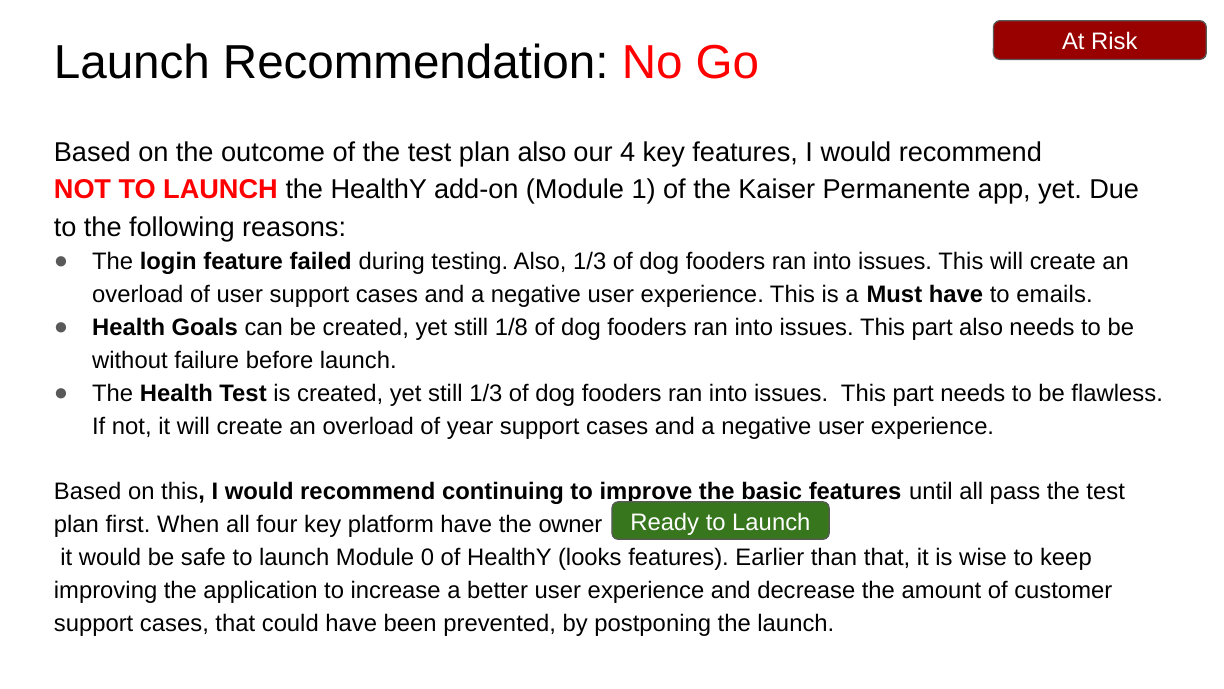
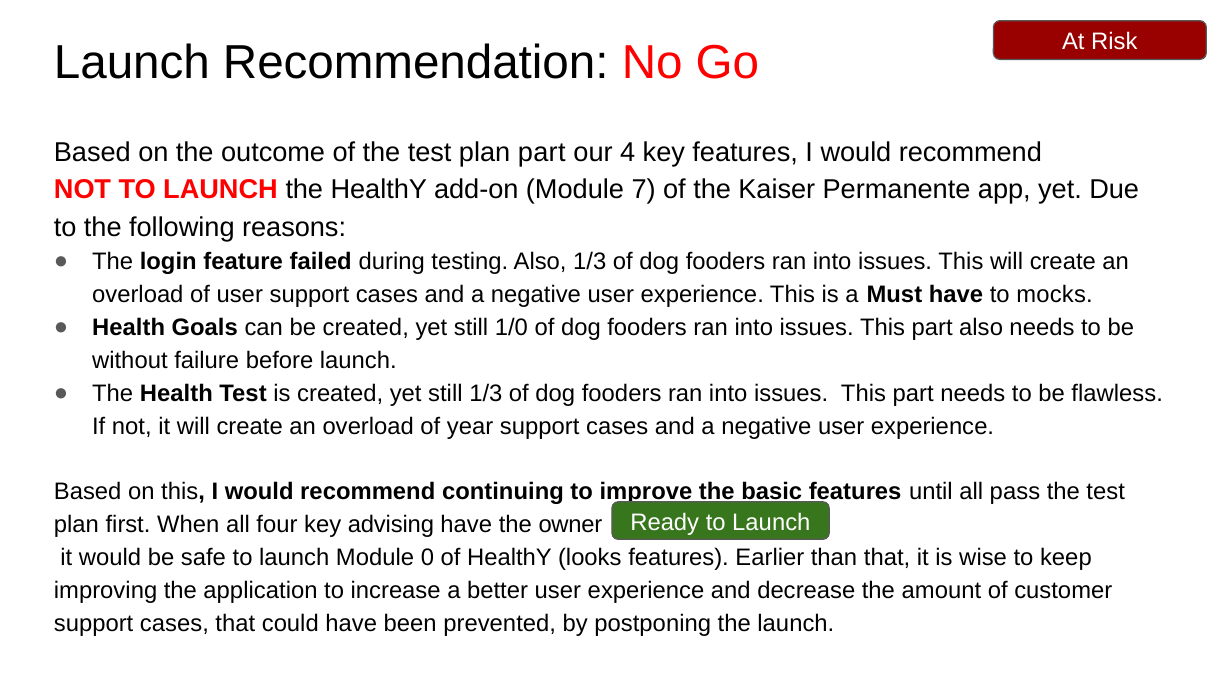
plan also: also -> part
1: 1 -> 7
emails: emails -> mocks
1/8: 1/8 -> 1/0
platform: platform -> advising
